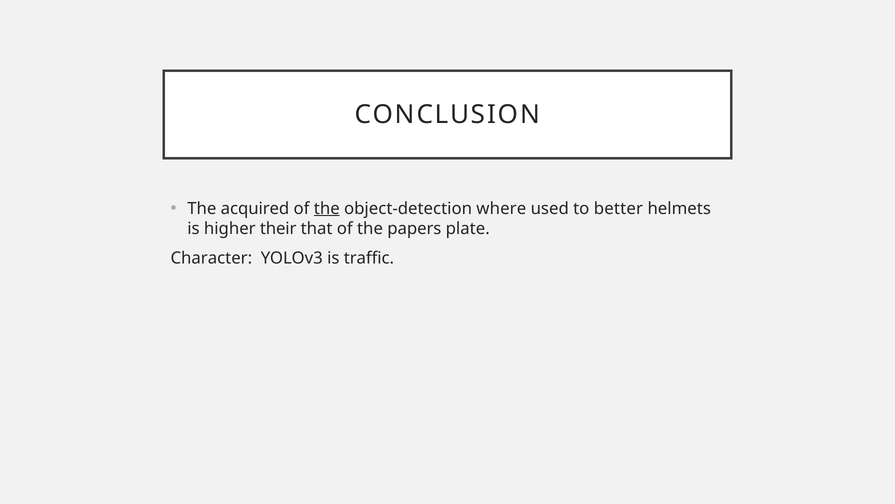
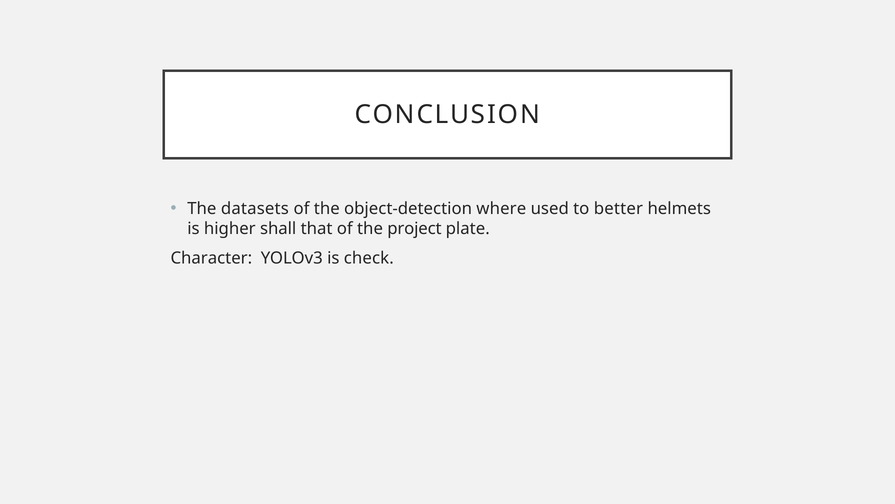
acquired: acquired -> datasets
the at (327, 208) underline: present -> none
their: their -> shall
papers: papers -> project
traffic: traffic -> check
